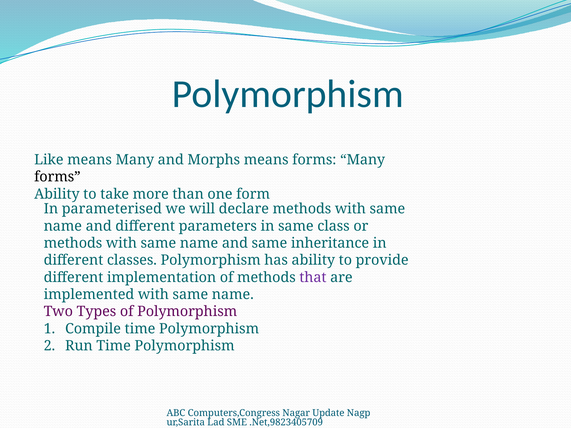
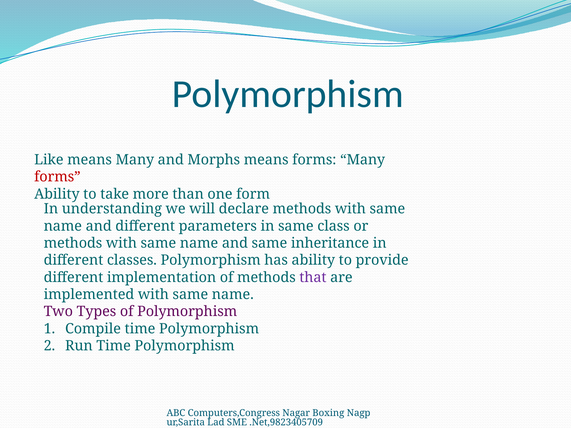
forms at (57, 177) colour: black -> red
parameterised: parameterised -> understanding
Update: Update -> Boxing
